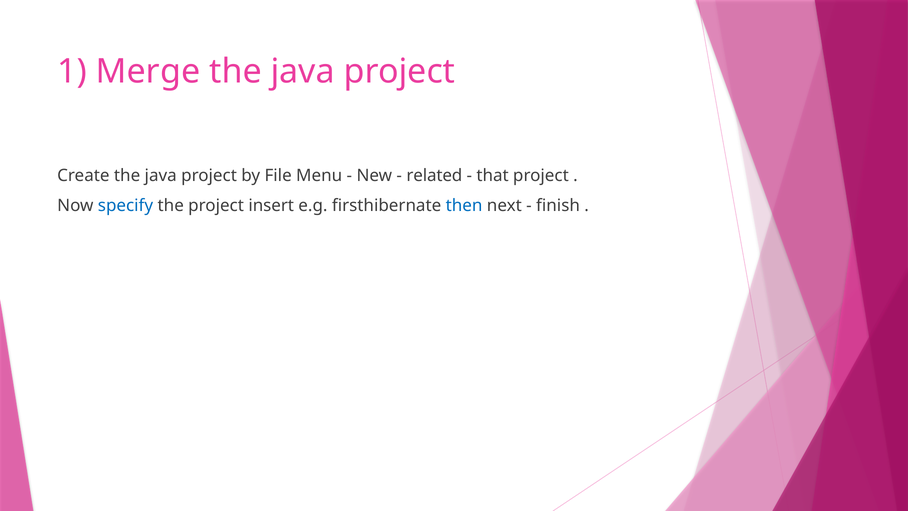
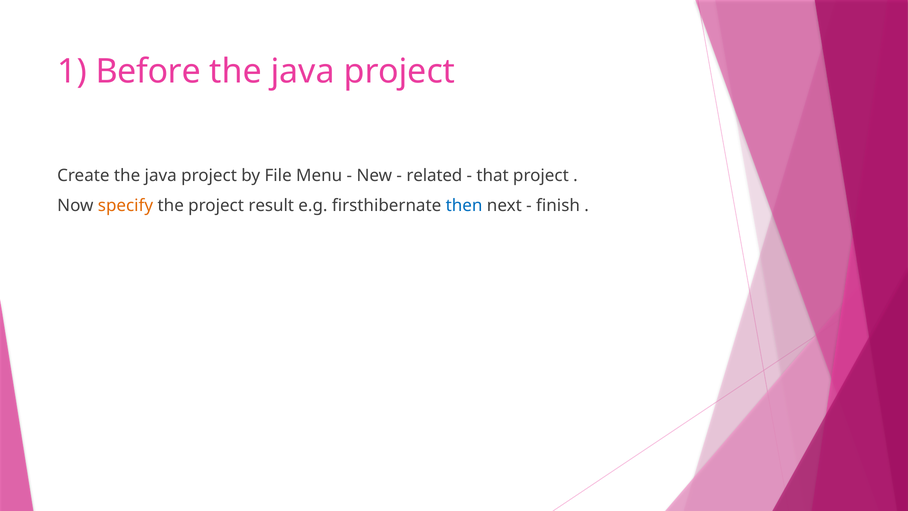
Merge: Merge -> Before
specify colour: blue -> orange
insert: insert -> result
